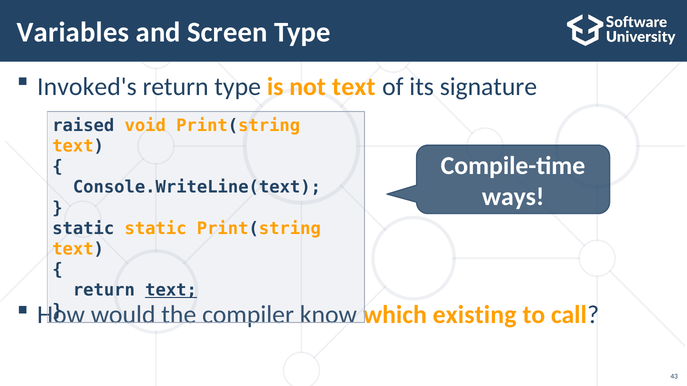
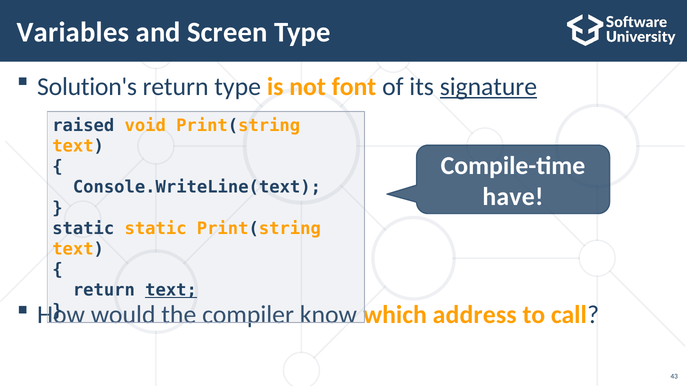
Invoked's: Invoked's -> Solution's
not text: text -> font
signature underline: none -> present
ways: ways -> have
existing: existing -> address
